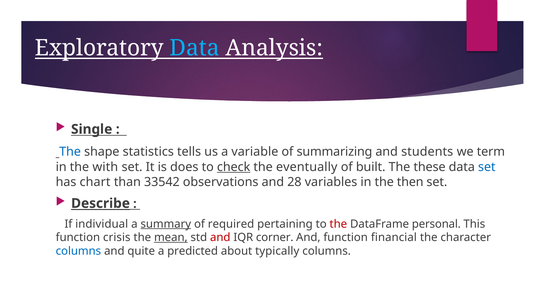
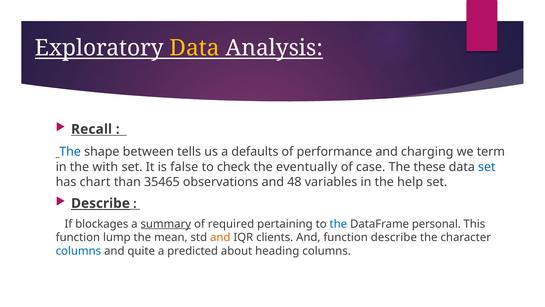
Data at (195, 48) colour: light blue -> yellow
Single: Single -> Recall
statistics: statistics -> between
variable: variable -> defaults
summarizing: summarizing -> performance
students: students -> charging
does: does -> false
check underline: present -> none
built: built -> case
33542: 33542 -> 35465
28: 28 -> 48
then: then -> help
individual: individual -> blockages
the at (338, 224) colour: red -> blue
crisis: crisis -> lump
mean underline: present -> none
and at (220, 237) colour: red -> orange
corner: corner -> clients
function financial: financial -> describe
typically: typically -> heading
